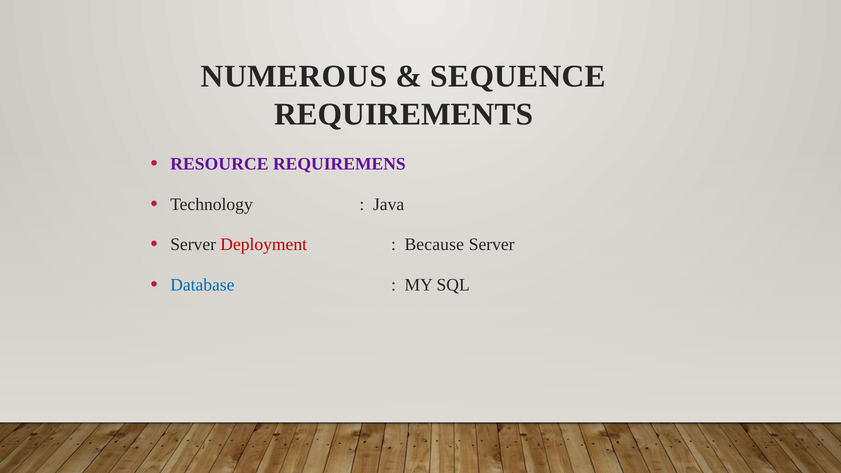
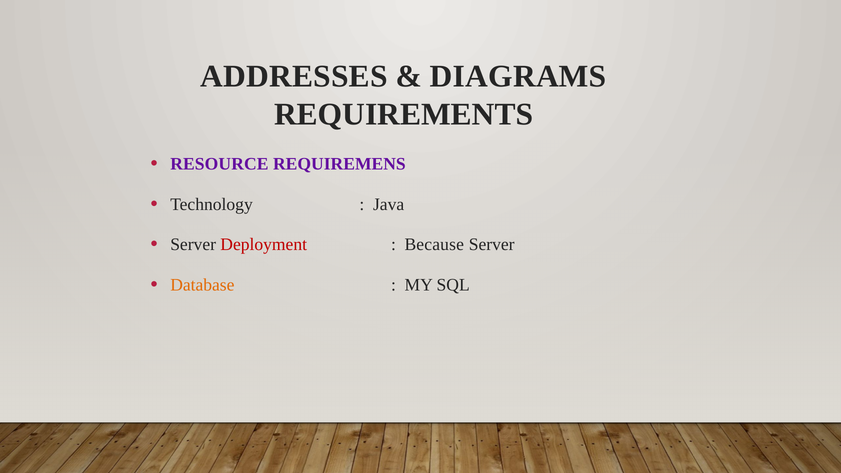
NUMEROUS: NUMEROUS -> ADDRESSES
SEQUENCE: SEQUENCE -> DIAGRAMS
Database colour: blue -> orange
